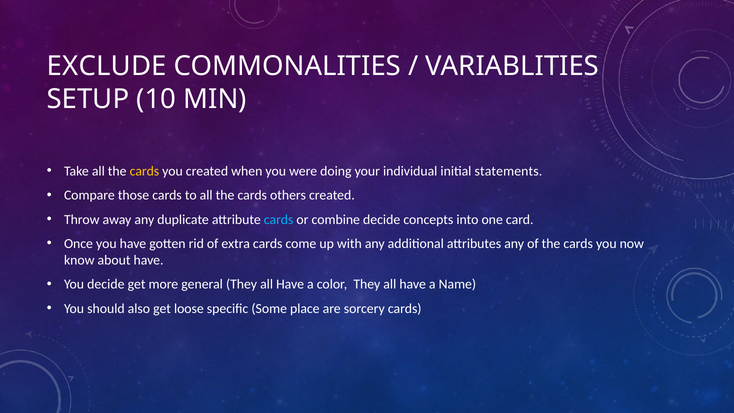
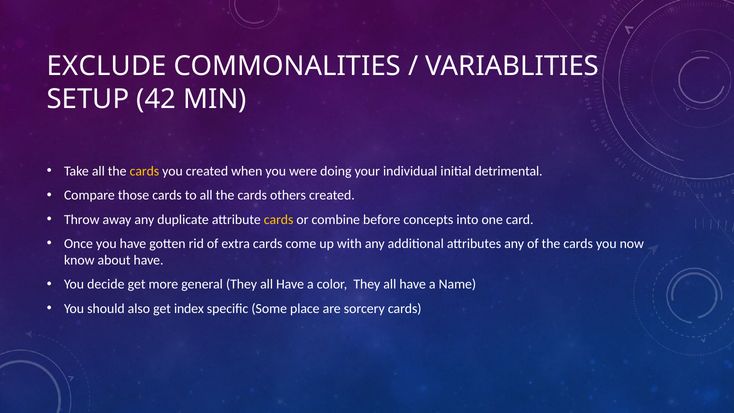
10: 10 -> 42
statements: statements -> detrimental
cards at (279, 219) colour: light blue -> yellow
combine decide: decide -> before
loose: loose -> index
